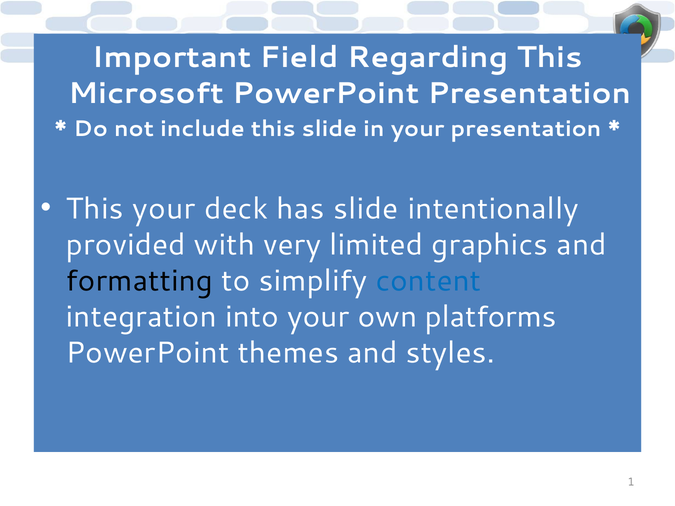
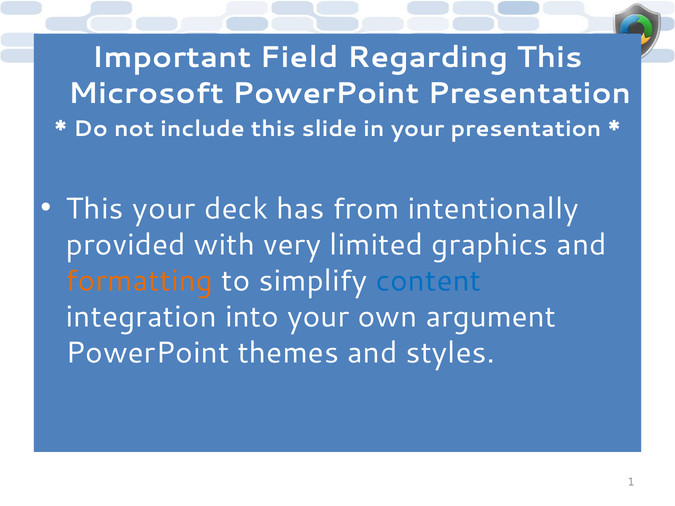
has slide: slide -> from
formatting colour: black -> orange
platforms: platforms -> argument
